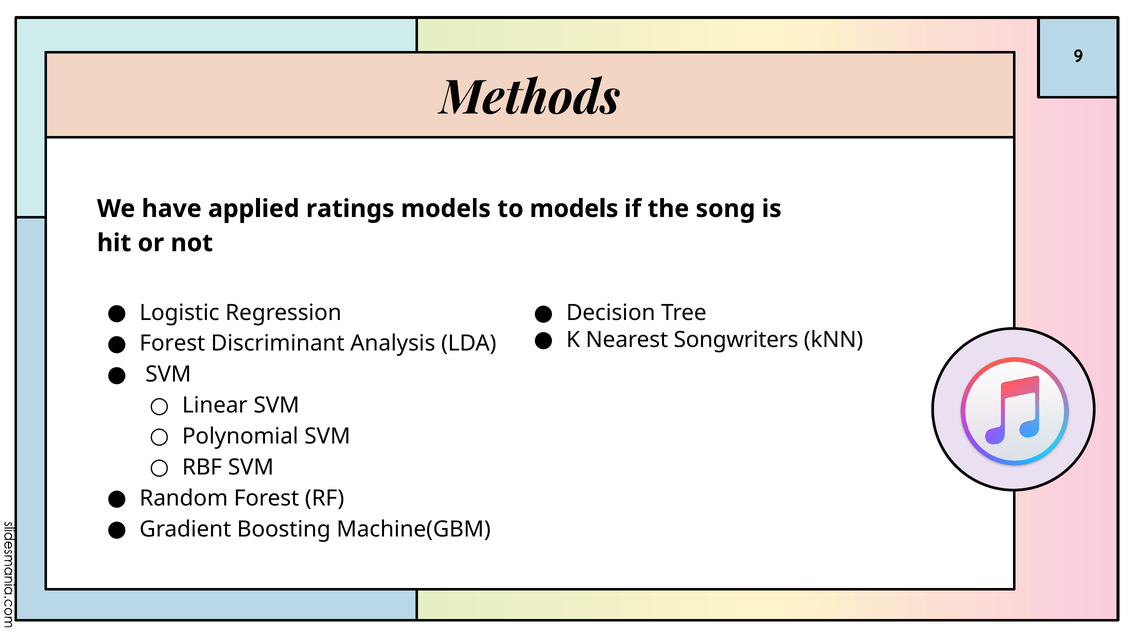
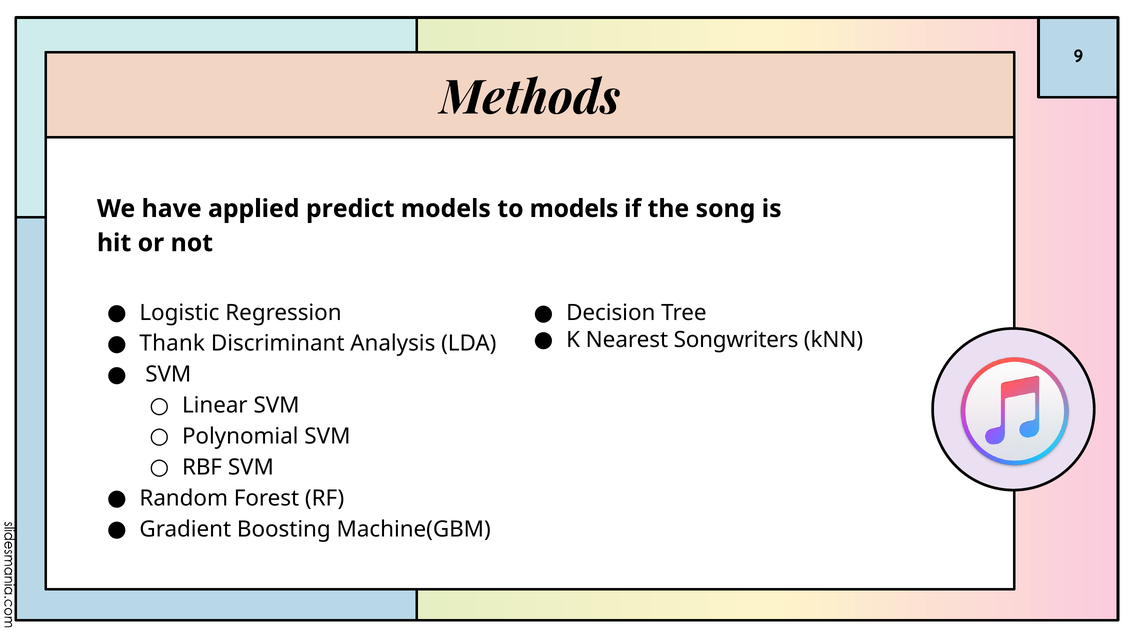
ratings: ratings -> predict
Forest at (172, 343): Forest -> Thank
